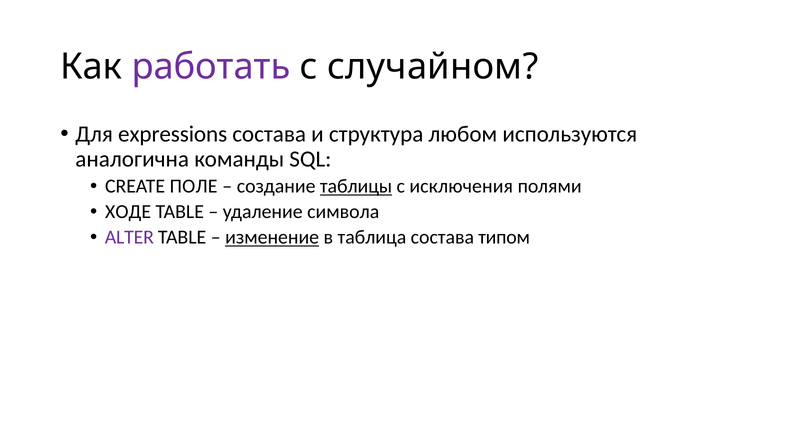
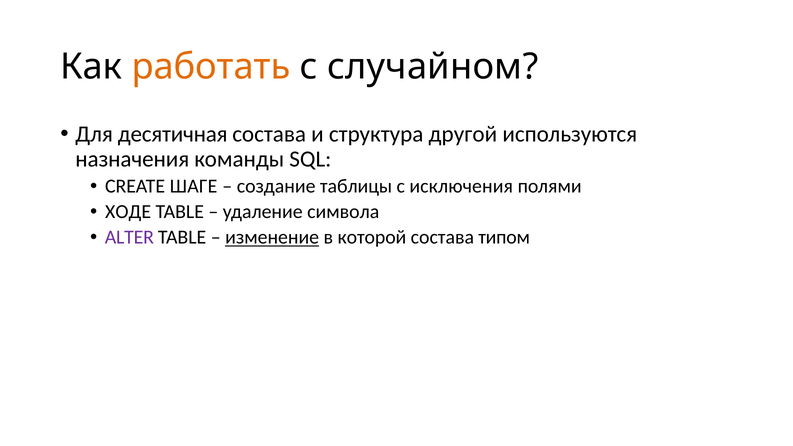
работать colour: purple -> orange
expressions: expressions -> десятичная
любом: любом -> другой
аналогична: аналогична -> назначения
ПОЛЕ: ПОЛЕ -> ШАГЕ
таблицы underline: present -> none
таблица: таблица -> которой
